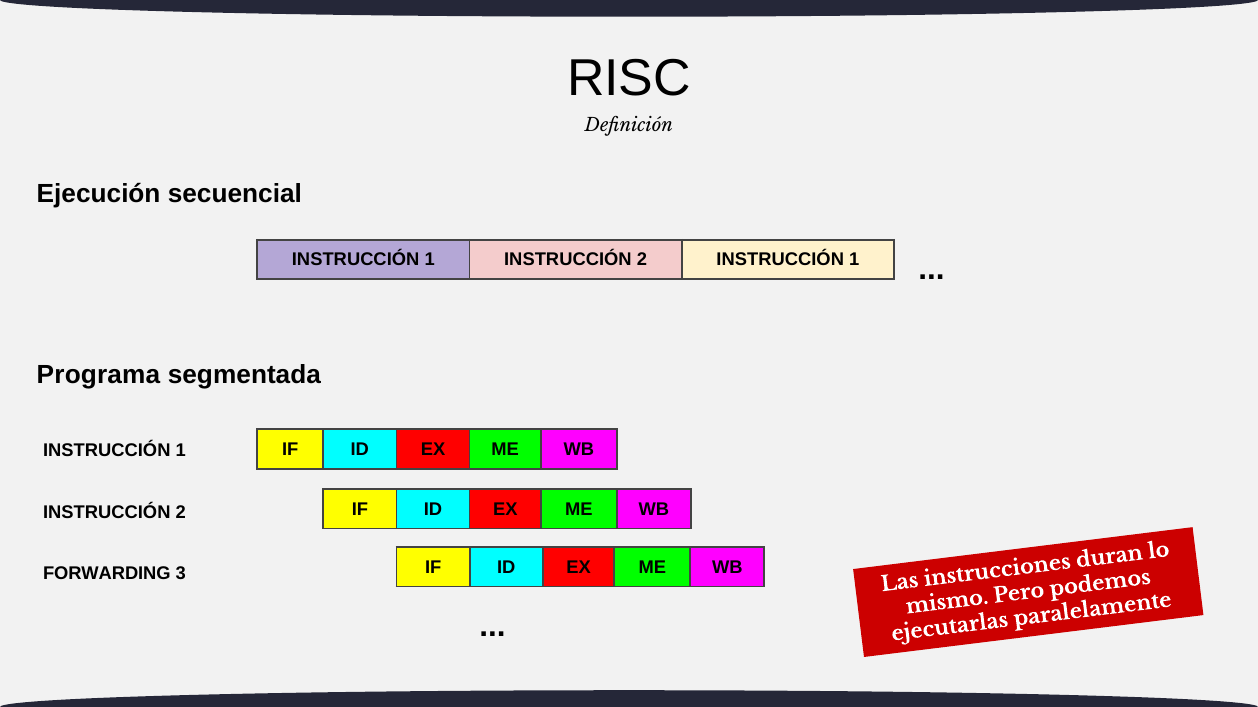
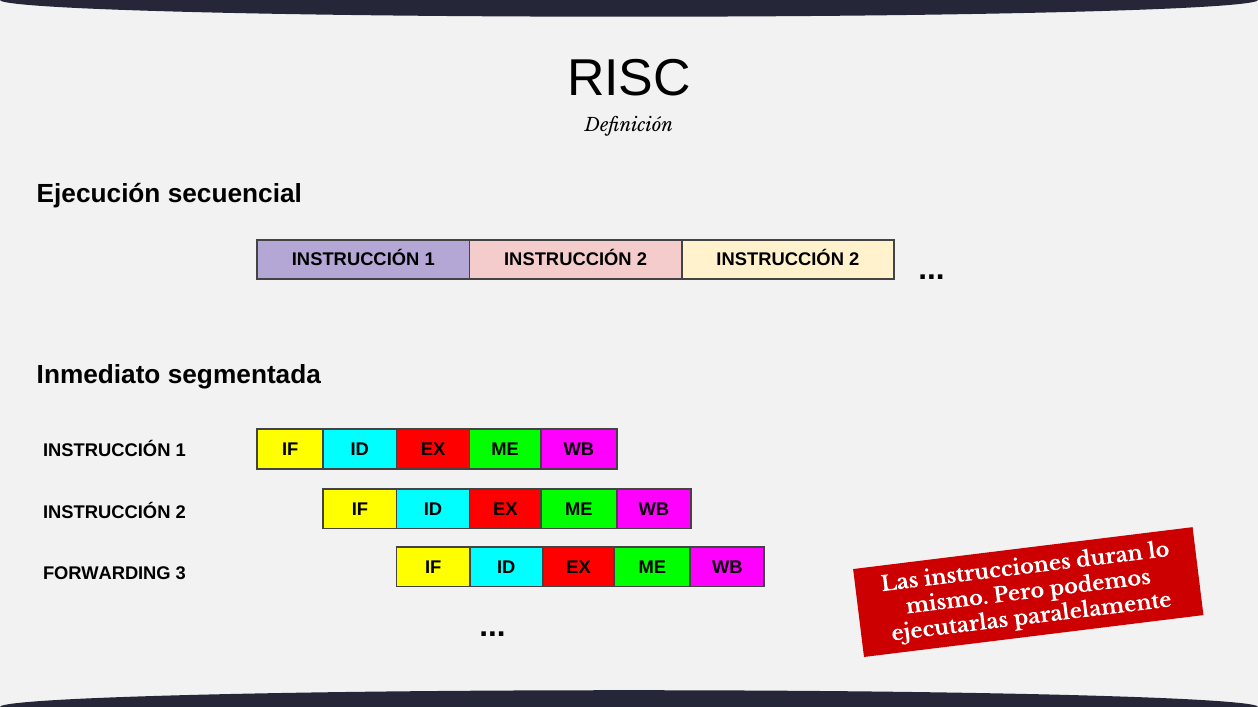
2 INSTRUCCIÓN 1: 1 -> 2
Programa: Programa -> Inmediato
